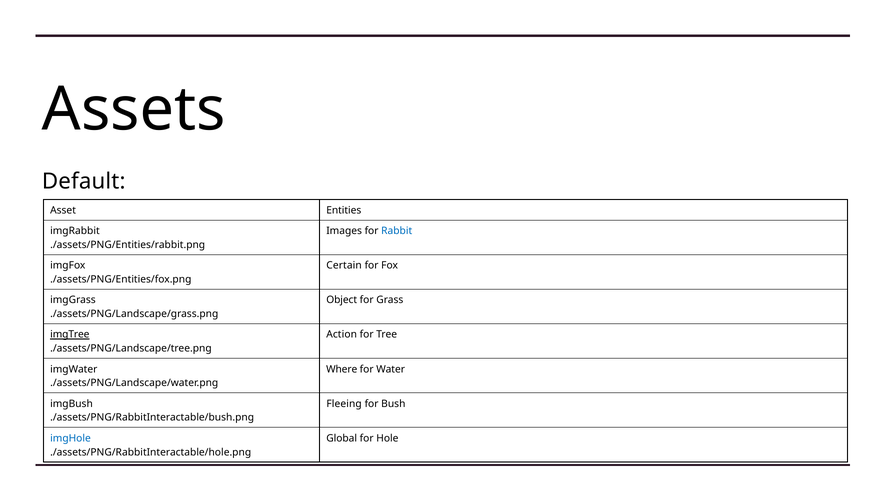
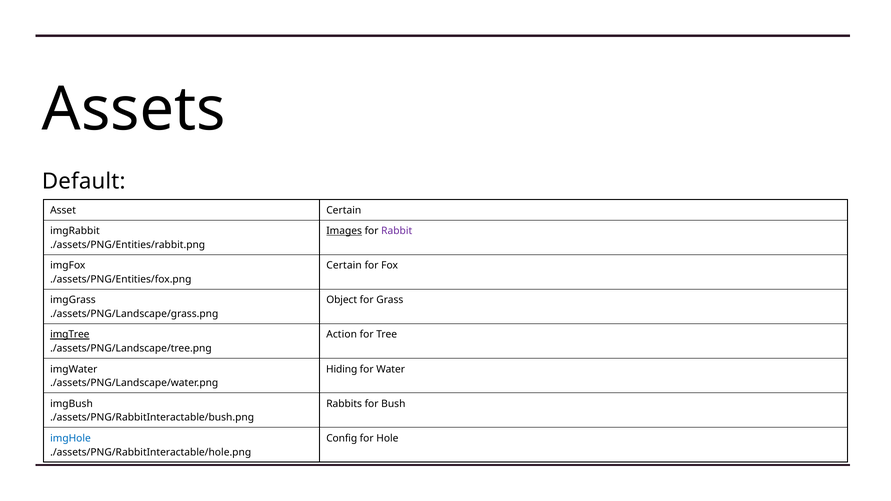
Asset Entities: Entities -> Certain
Images underline: none -> present
Rabbit colour: blue -> purple
Where: Where -> Hiding
Fleeing: Fleeing -> Rabbits
Global: Global -> Config
